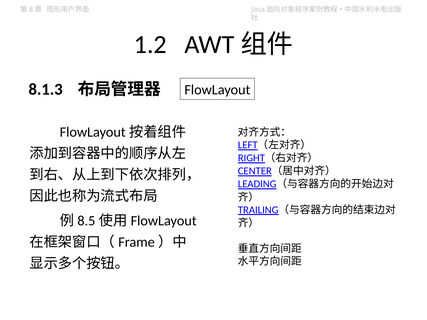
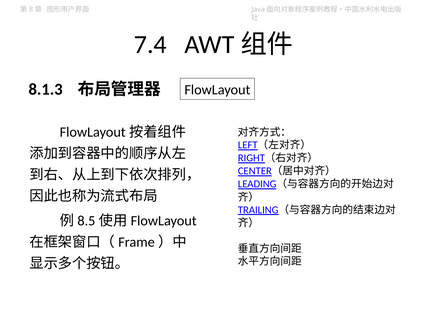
1.2: 1.2 -> 7.4
